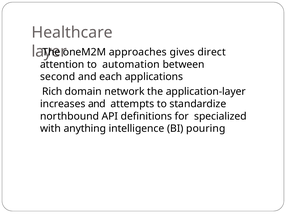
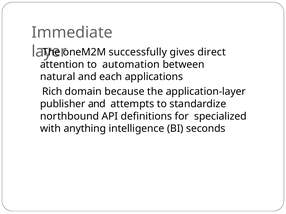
Healthcare: Healthcare -> Immediate
approaches: approaches -> successfully
second: second -> natural
network: network -> because
increases: increases -> publisher
pouring: pouring -> seconds
